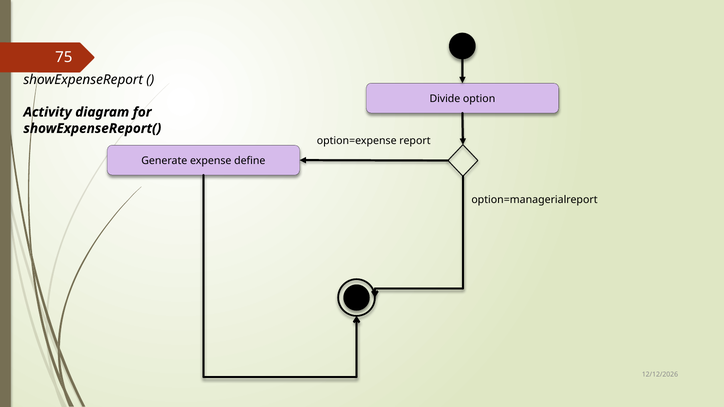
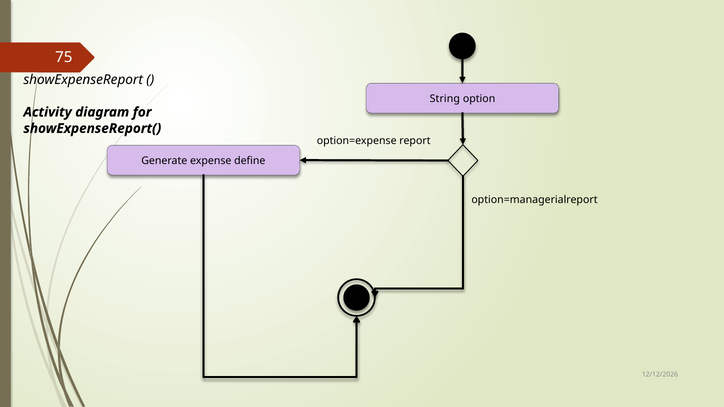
Divide: Divide -> String
